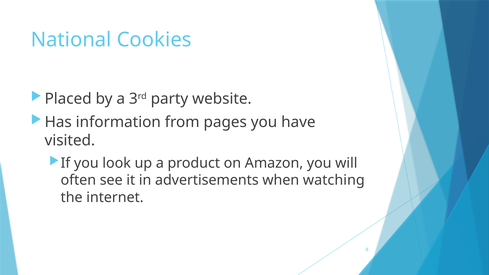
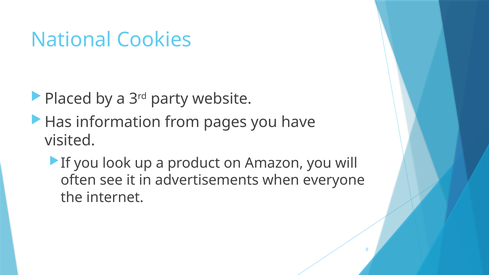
watching: watching -> everyone
